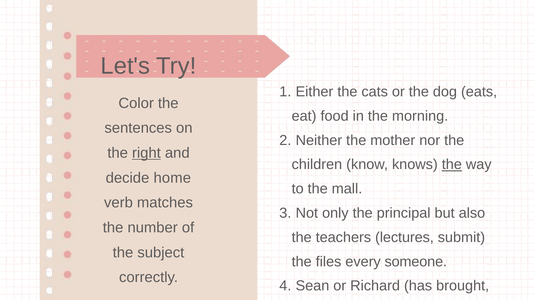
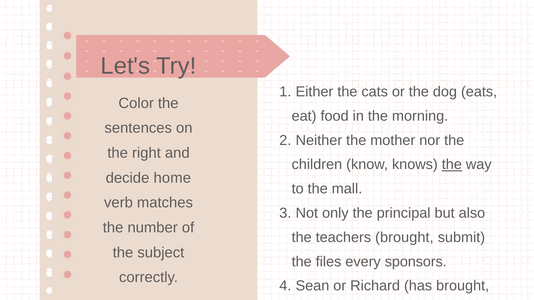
right underline: present -> none
teachers lectures: lectures -> brought
someone: someone -> sponsors
